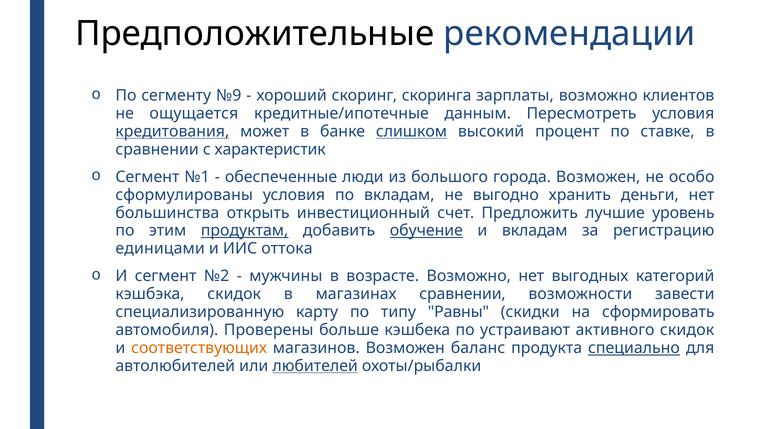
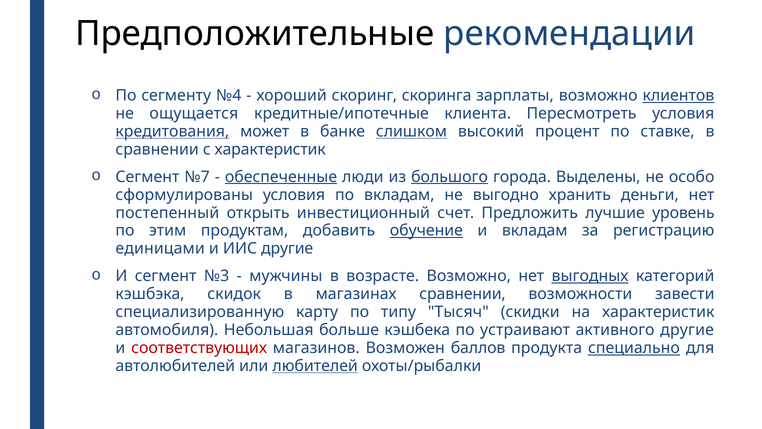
№9: №9 -> №4
клиентов underline: none -> present
данным: данным -> клиента
№1: №1 -> №7
обеспеченные underline: none -> present
большого underline: none -> present
города Возможен: Возможен -> Выделены
большинства: большинства -> постепенный
продуктам underline: present -> none
ИИС оттока: оттока -> другие
№2: №2 -> №3
выгодных underline: none -> present
Равны: Равны -> Тысяч
на сформировать: сформировать -> характеристик
Проверены: Проверены -> Небольшая
активного скидок: скидок -> другие
соответствующих colour: orange -> red
баланс: баланс -> баллов
